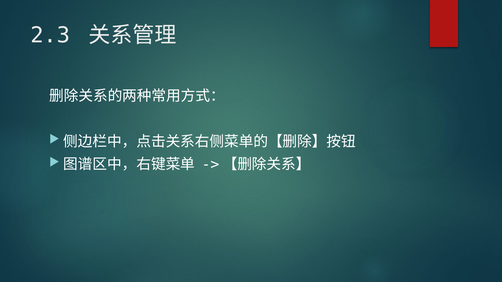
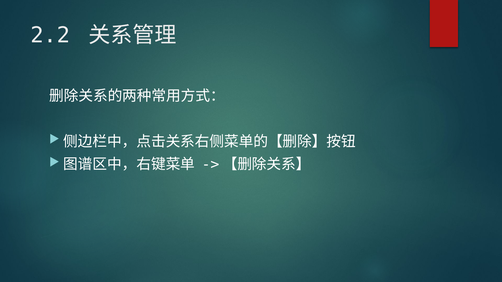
2.3: 2.3 -> 2.2
